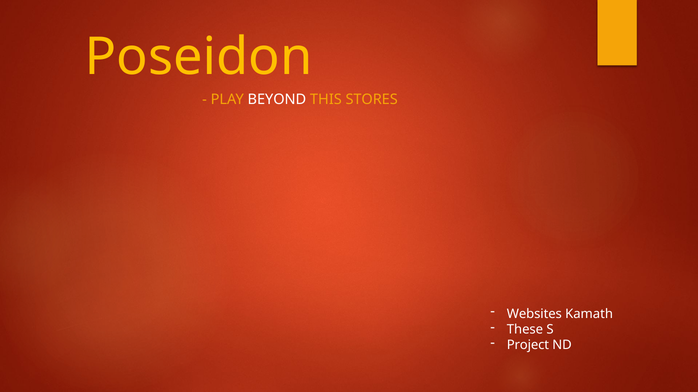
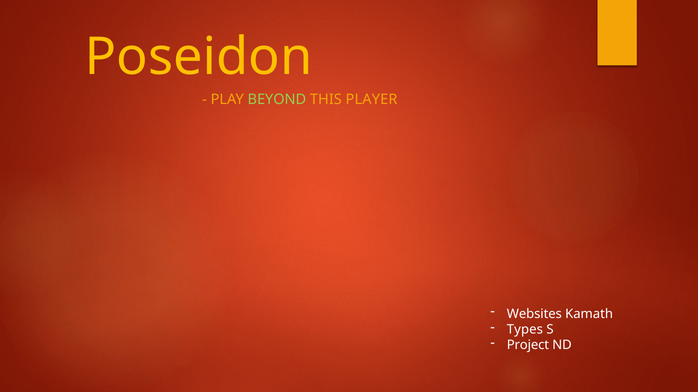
BEYOND colour: white -> light green
STORES: STORES -> PLAYER
These: These -> Types
